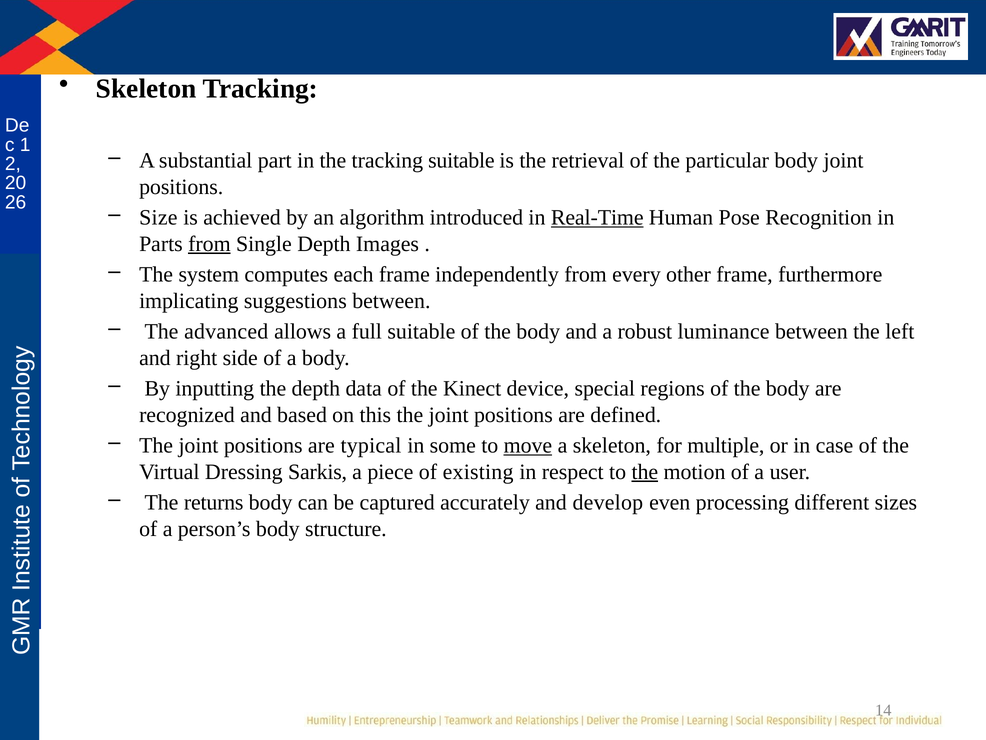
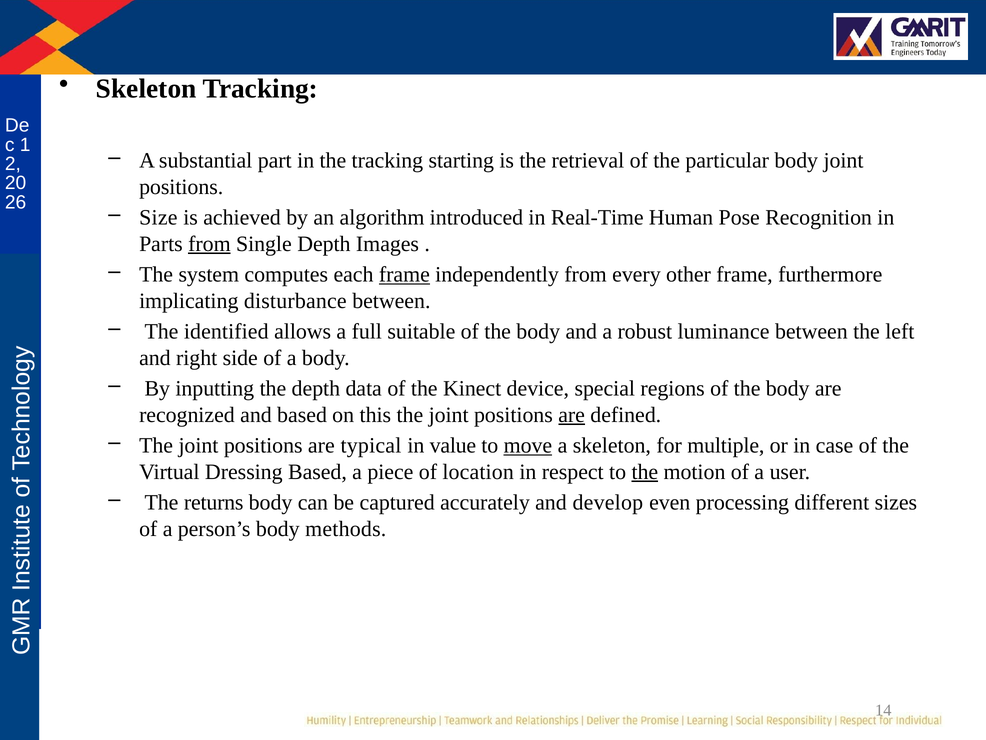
tracking suitable: suitable -> starting
Real-Time underline: present -> none
frame at (404, 274) underline: none -> present
suggestions: suggestions -> disturbance
advanced: advanced -> identified
are at (572, 415) underline: none -> present
some: some -> value
Dressing Sarkis: Sarkis -> Based
existing: existing -> location
structure: structure -> methods
